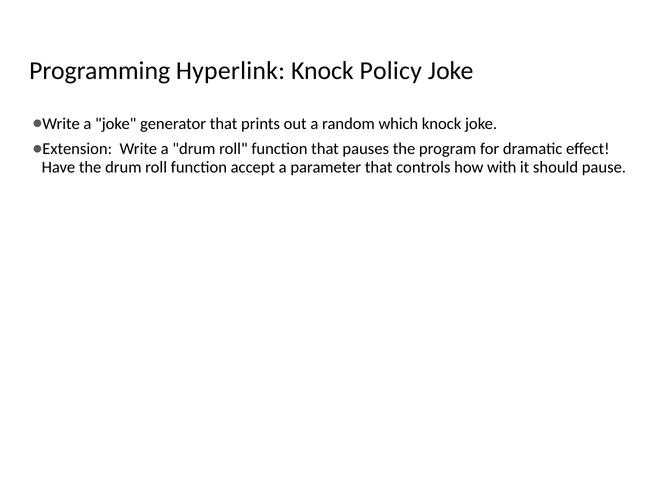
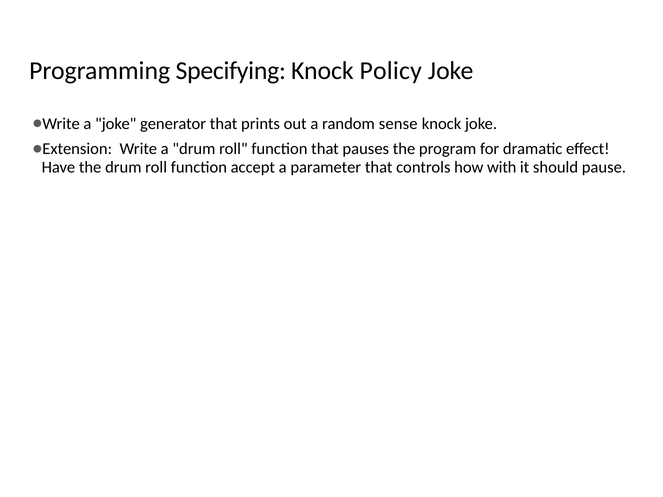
Hyperlink: Hyperlink -> Specifying
which: which -> sense
